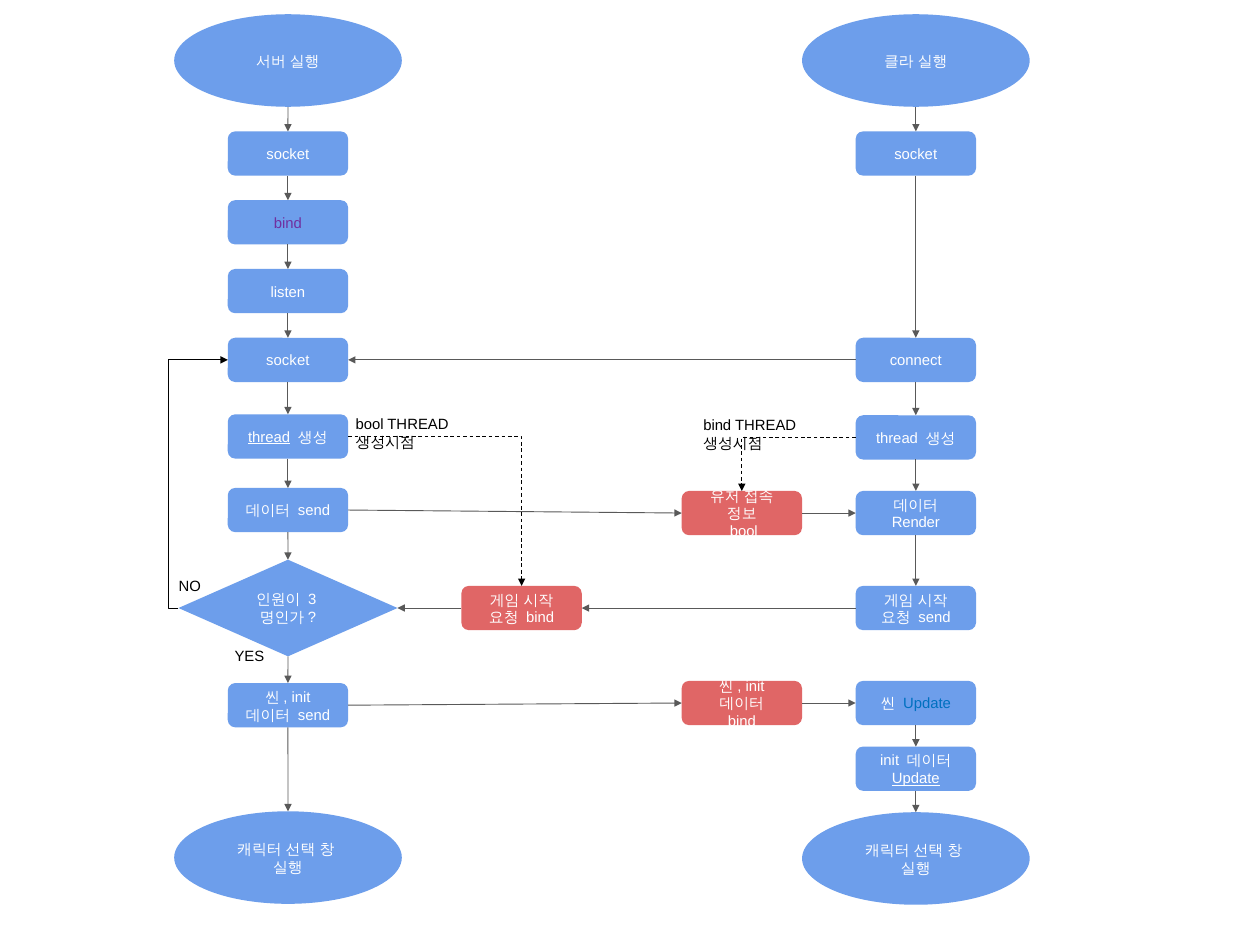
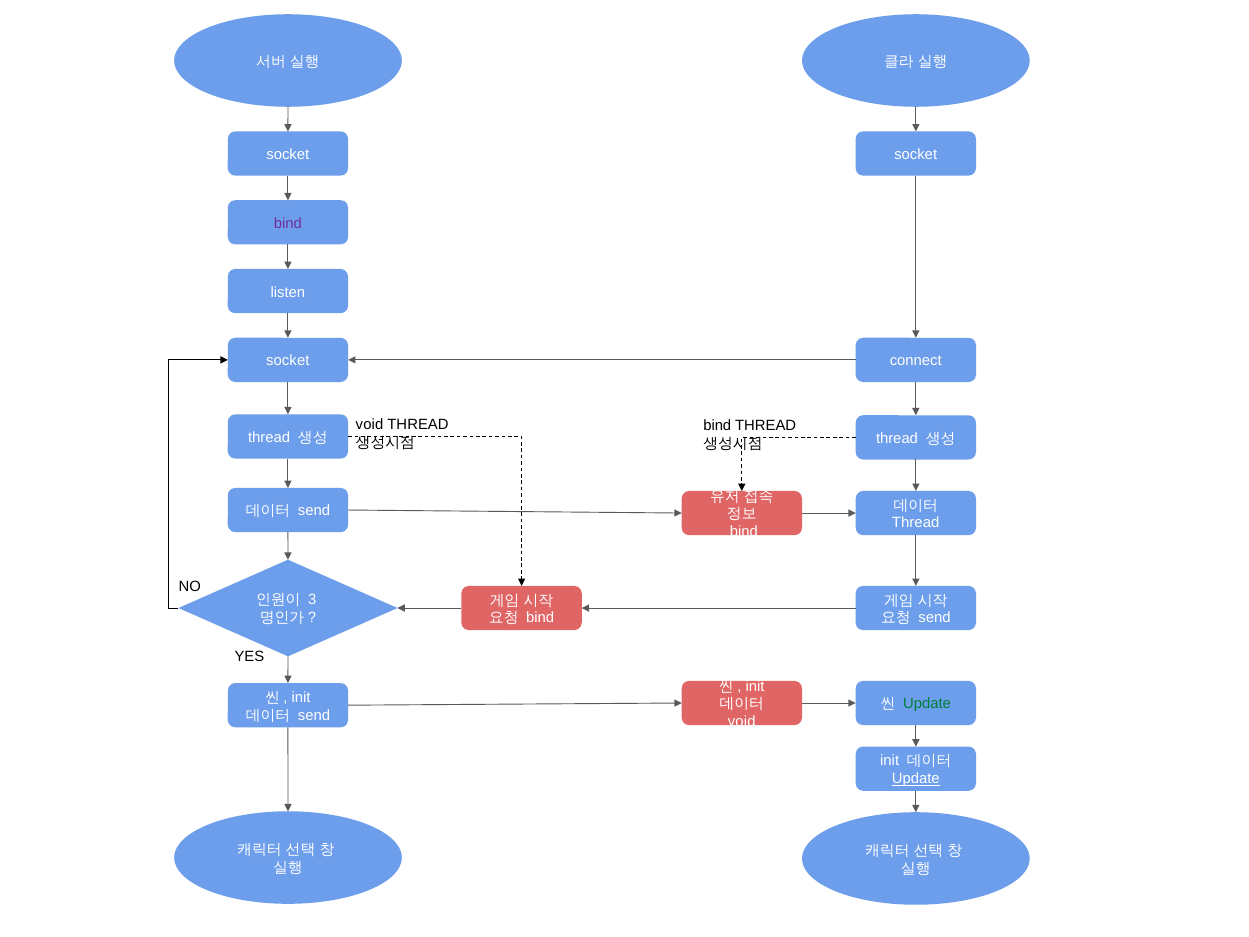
bool at (370, 425): bool -> void
thread at (269, 437) underline: present -> none
Render at (916, 523): Render -> Thread
bool at (744, 532): bool -> bind
Update at (927, 704) colour: blue -> green
bind at (742, 722): bind -> void
